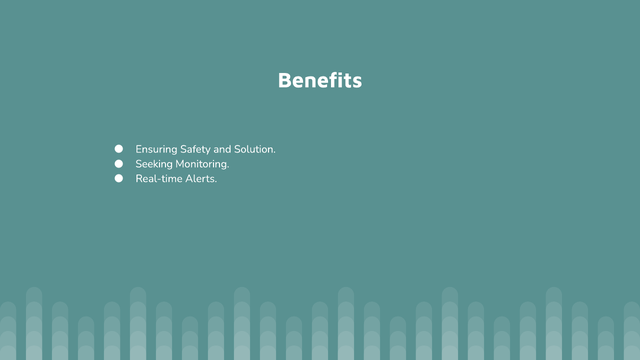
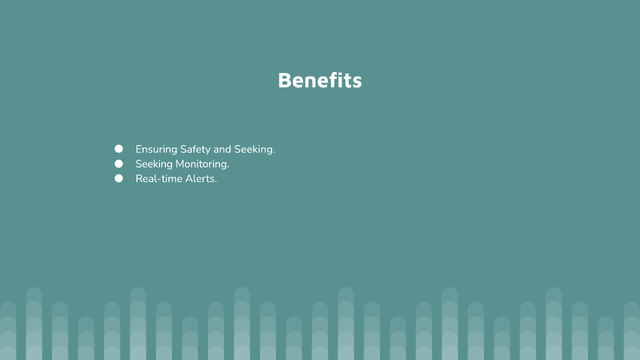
and Solution: Solution -> Seeking
